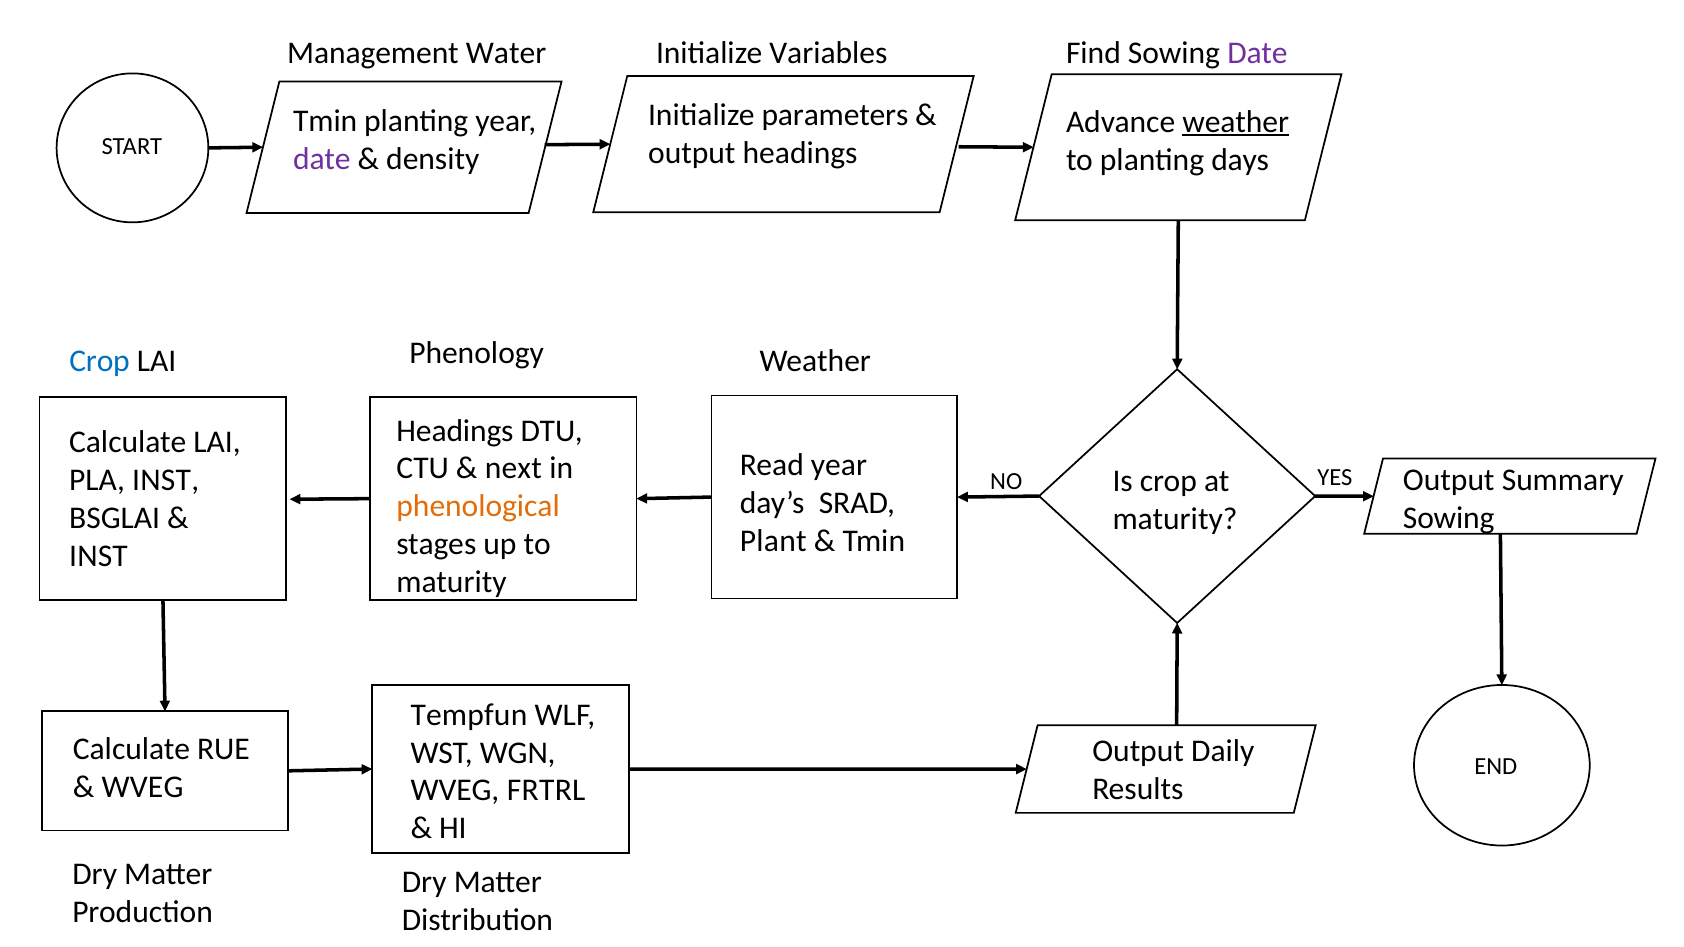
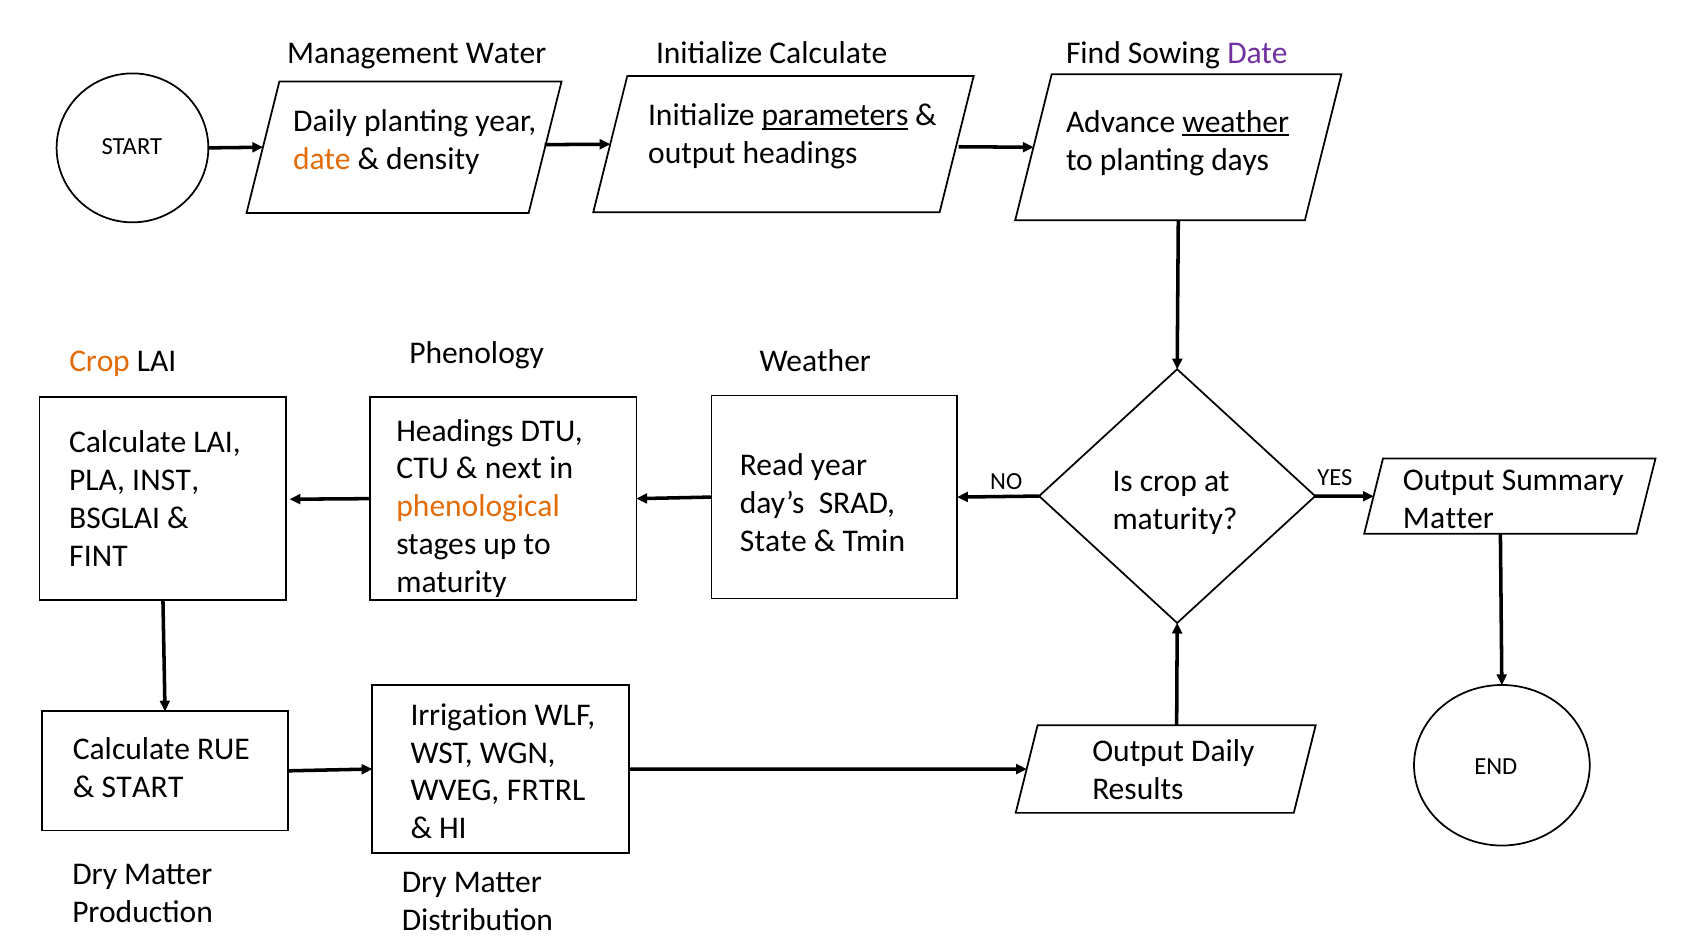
Initialize Variables: Variables -> Calculate
parameters underline: none -> present
Tmin at (325, 121): Tmin -> Daily
date at (322, 159) colour: purple -> orange
Crop at (100, 361) colour: blue -> orange
Sowing at (1449, 518): Sowing -> Matter
Plant: Plant -> State
INST at (99, 556): INST -> FINT
Tempfun: Tempfun -> Irrigation
WVEG at (143, 787): WVEG -> START
